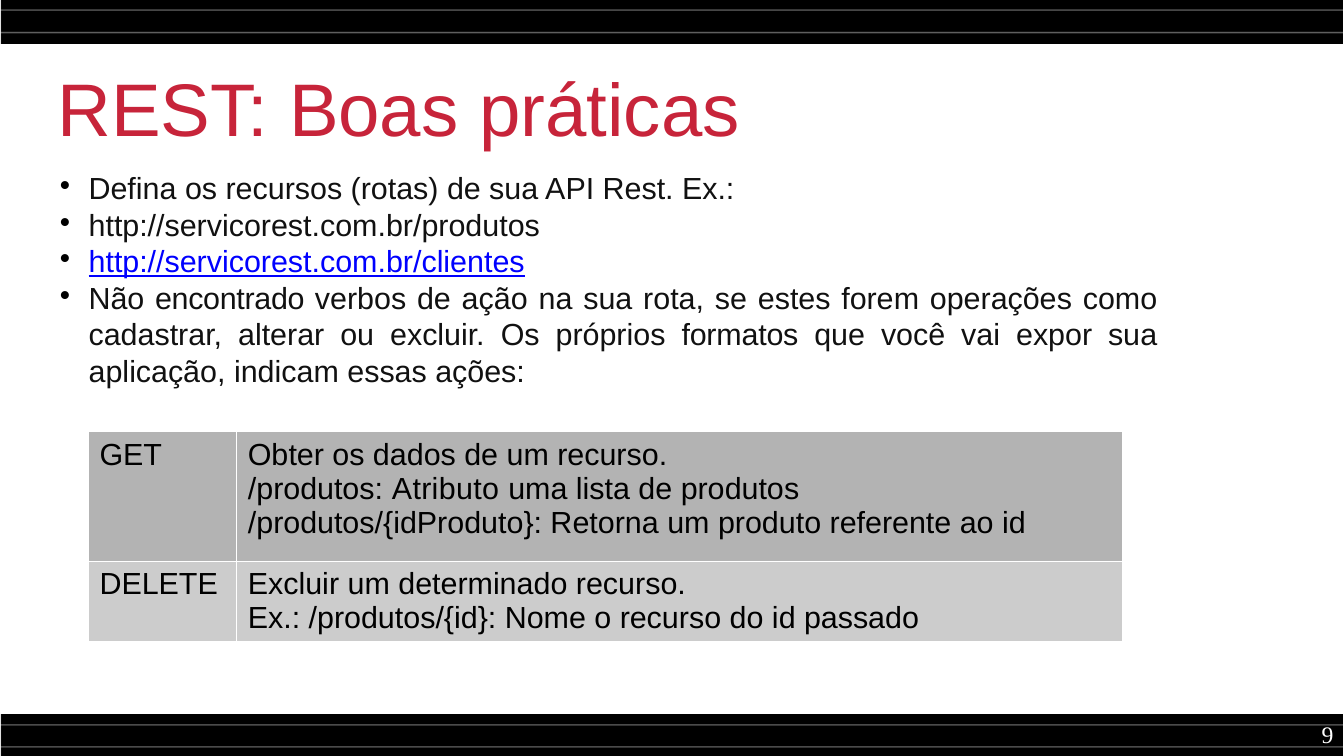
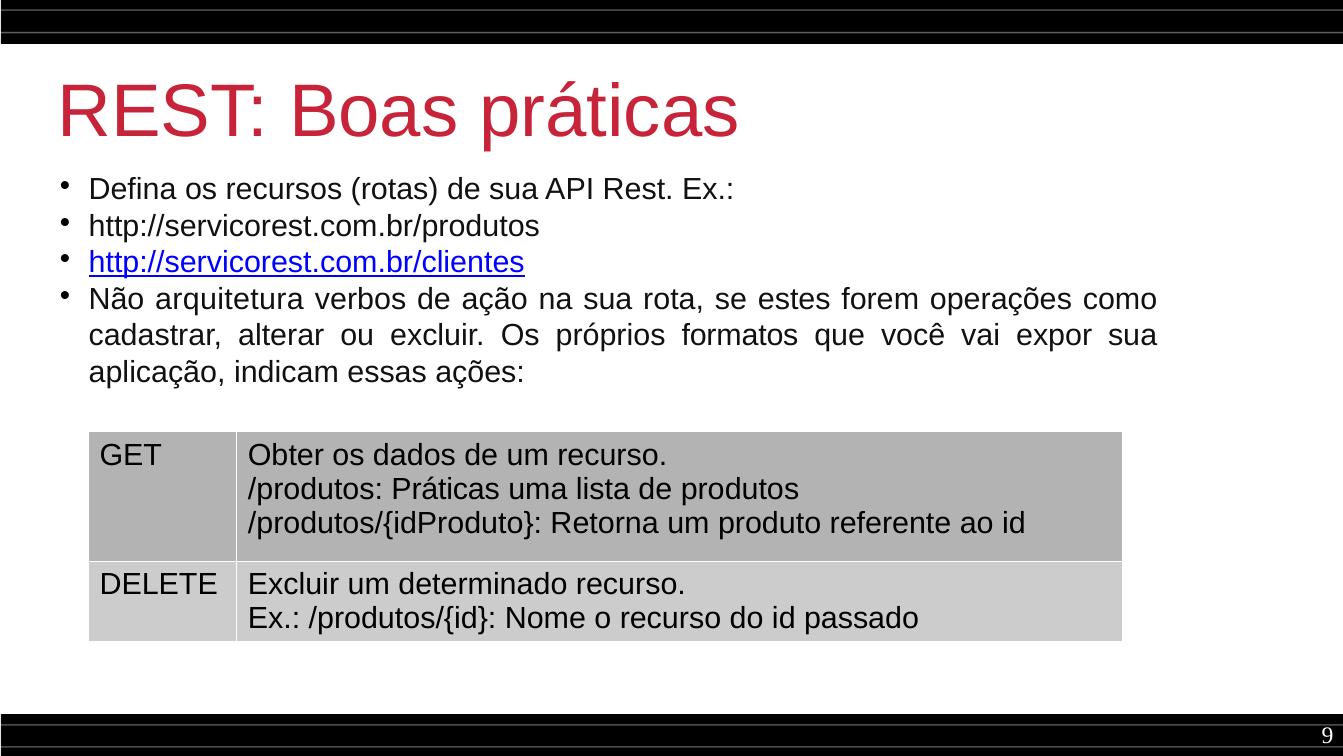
encontrado: encontrado -> arquitetura
/produtos Atributo: Atributo -> Práticas
